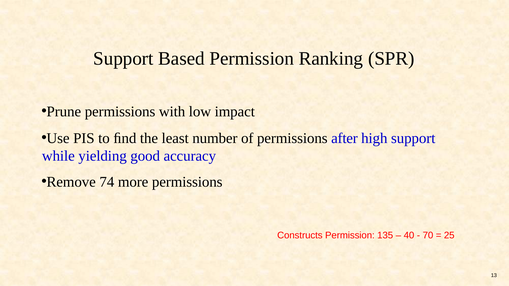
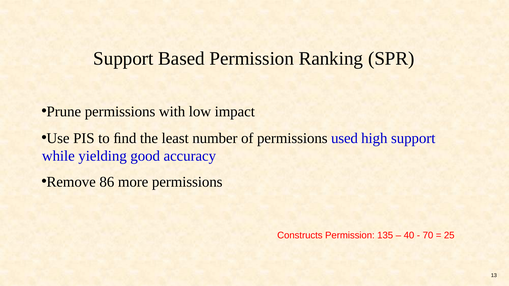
after: after -> used
74: 74 -> 86
